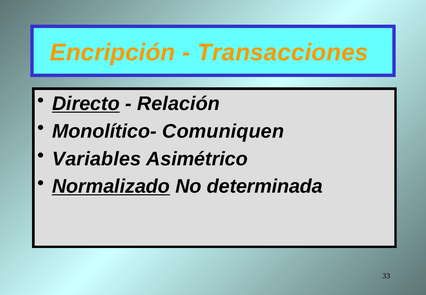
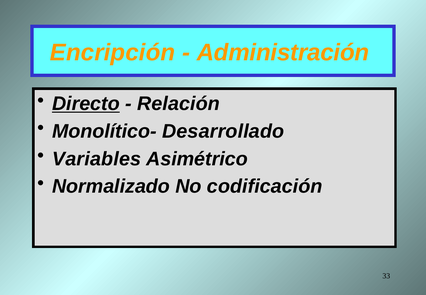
Transacciones: Transacciones -> Administración
Comuniquen: Comuniquen -> Desarrollado
Normalizado underline: present -> none
determinada: determinada -> codificación
